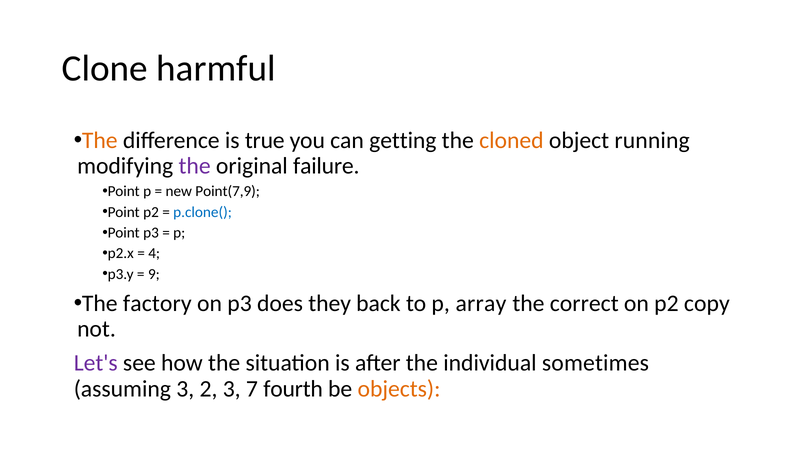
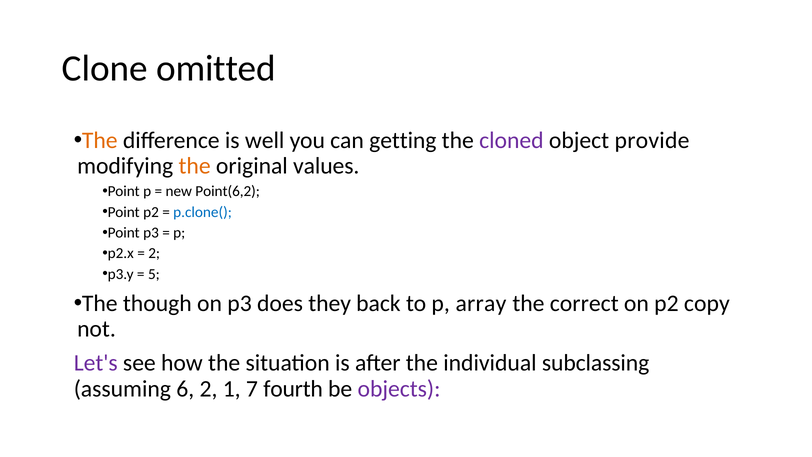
harmful: harmful -> omitted
true: true -> well
cloned colour: orange -> purple
running: running -> provide
the at (195, 166) colour: purple -> orange
failure: failure -> values
Point(7,9: Point(7,9 -> Point(6,2
4 at (154, 253): 4 -> 2
9: 9 -> 5
factory: factory -> though
sometimes: sometimes -> subclassing
assuming 3: 3 -> 6
2 3: 3 -> 1
objects colour: orange -> purple
